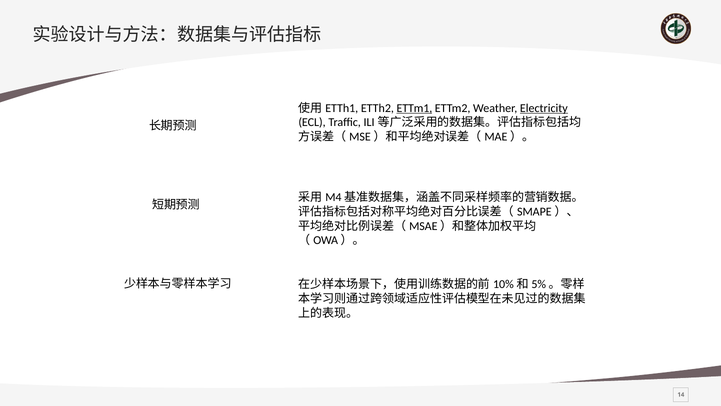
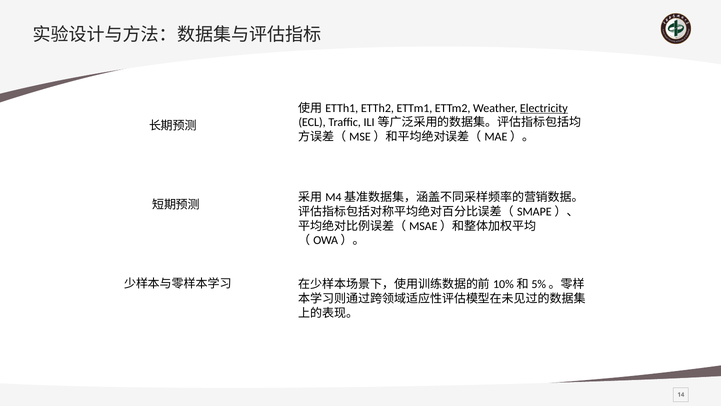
ETTm1 underline: present -> none
